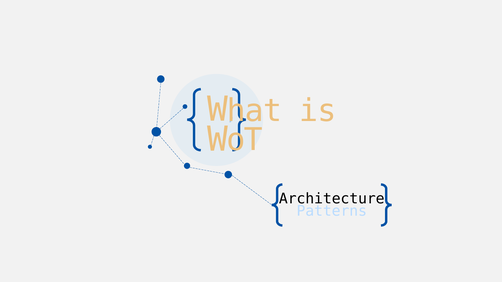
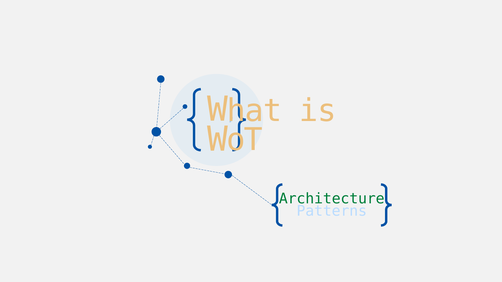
Architecture colour: black -> green
